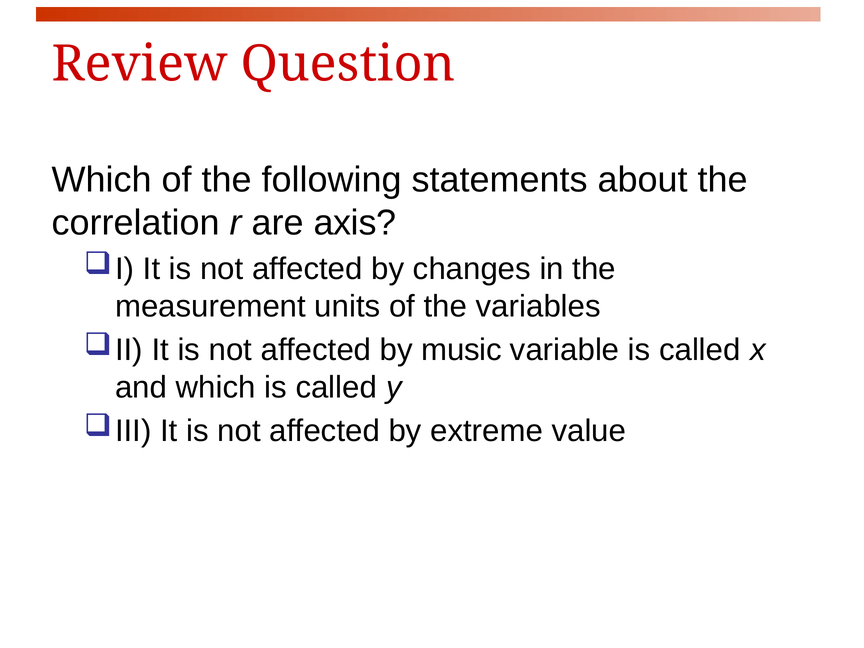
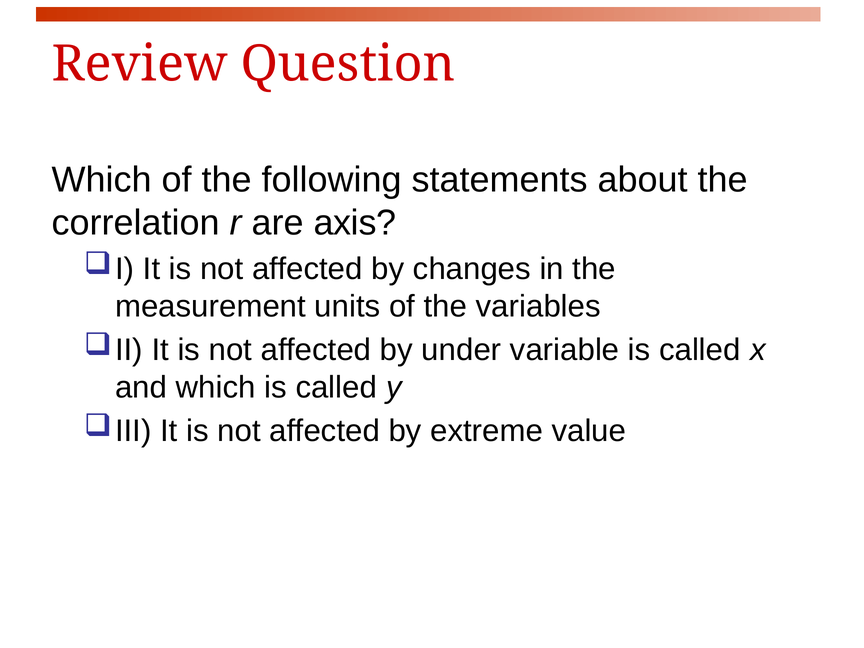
music: music -> under
